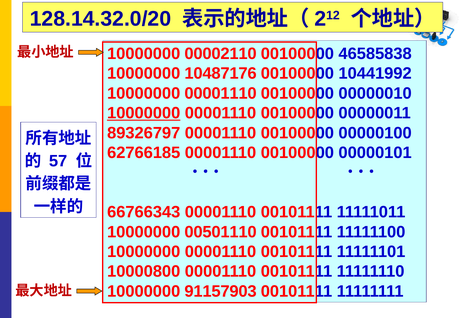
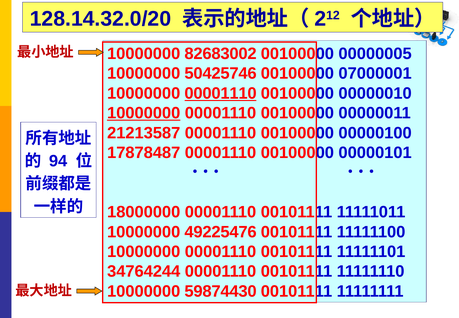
00002110: 00002110 -> 82683002
46585838: 46585838 -> 00000005
10487176: 10487176 -> 50425746
10441992: 10441992 -> 07000001
00001110 at (221, 93) underline: none -> present
89326797: 89326797 -> 21213587
62766185: 62766185 -> 17878487
57: 57 -> 94
66766343: 66766343 -> 18000000
00501110: 00501110 -> 49225476
10000800: 10000800 -> 34764244
91157903: 91157903 -> 59874430
